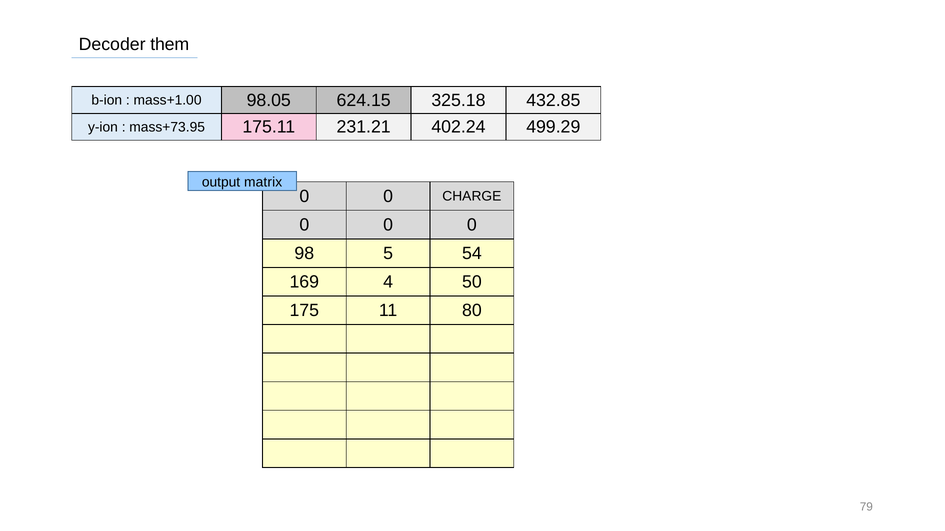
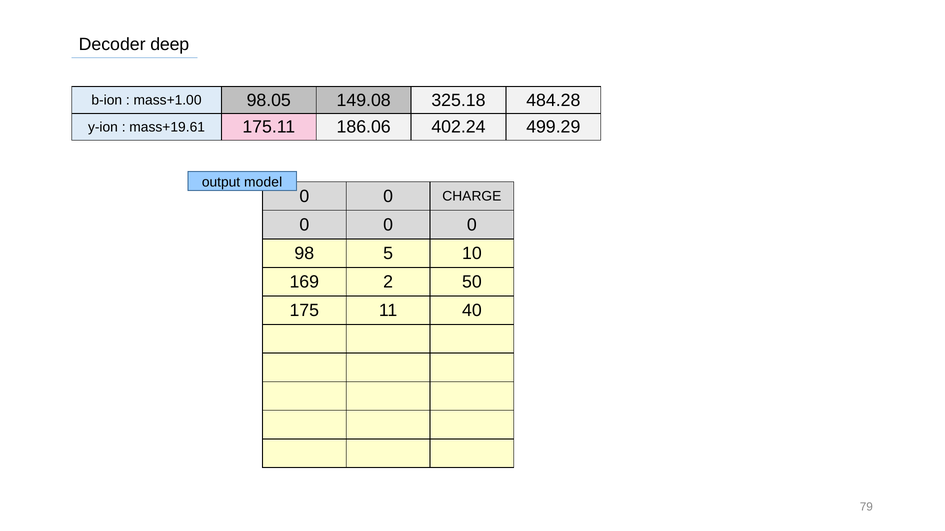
them: them -> deep
624.15: 624.15 -> 149.08
432.85: 432.85 -> 484.28
mass+73.95: mass+73.95 -> mass+19.61
231.21: 231.21 -> 186.06
matrix: matrix -> model
54: 54 -> 10
4: 4 -> 2
80: 80 -> 40
